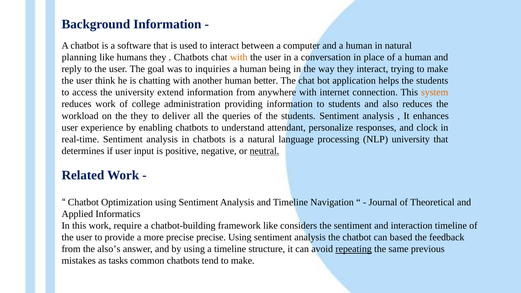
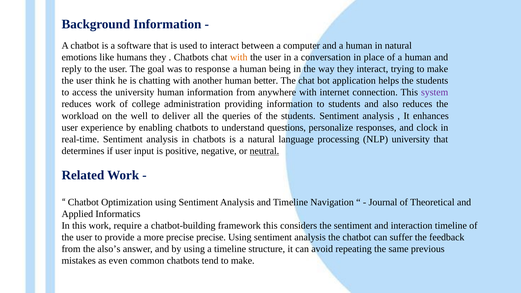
planning: planning -> emotions
inquiries: inquiries -> response
university extend: extend -> human
system colour: orange -> purple
the they: they -> well
attendant: attendant -> questions
framework like: like -> this
based: based -> suffer
repeating underline: present -> none
tasks: tasks -> even
